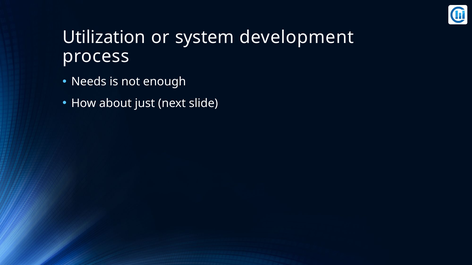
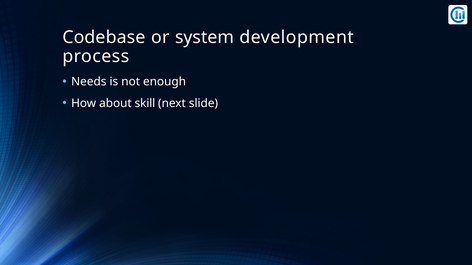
Utilization: Utilization -> Codebase
just: just -> skill
